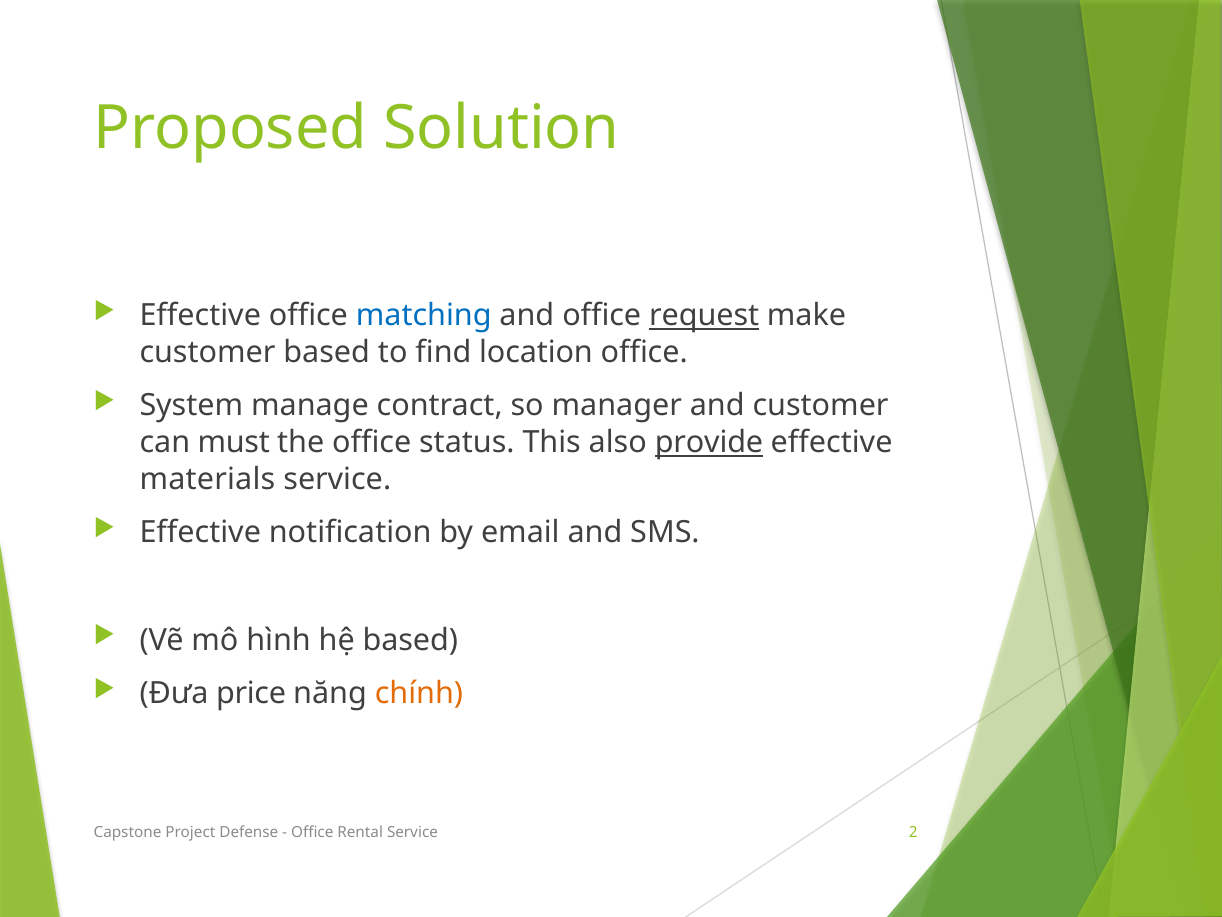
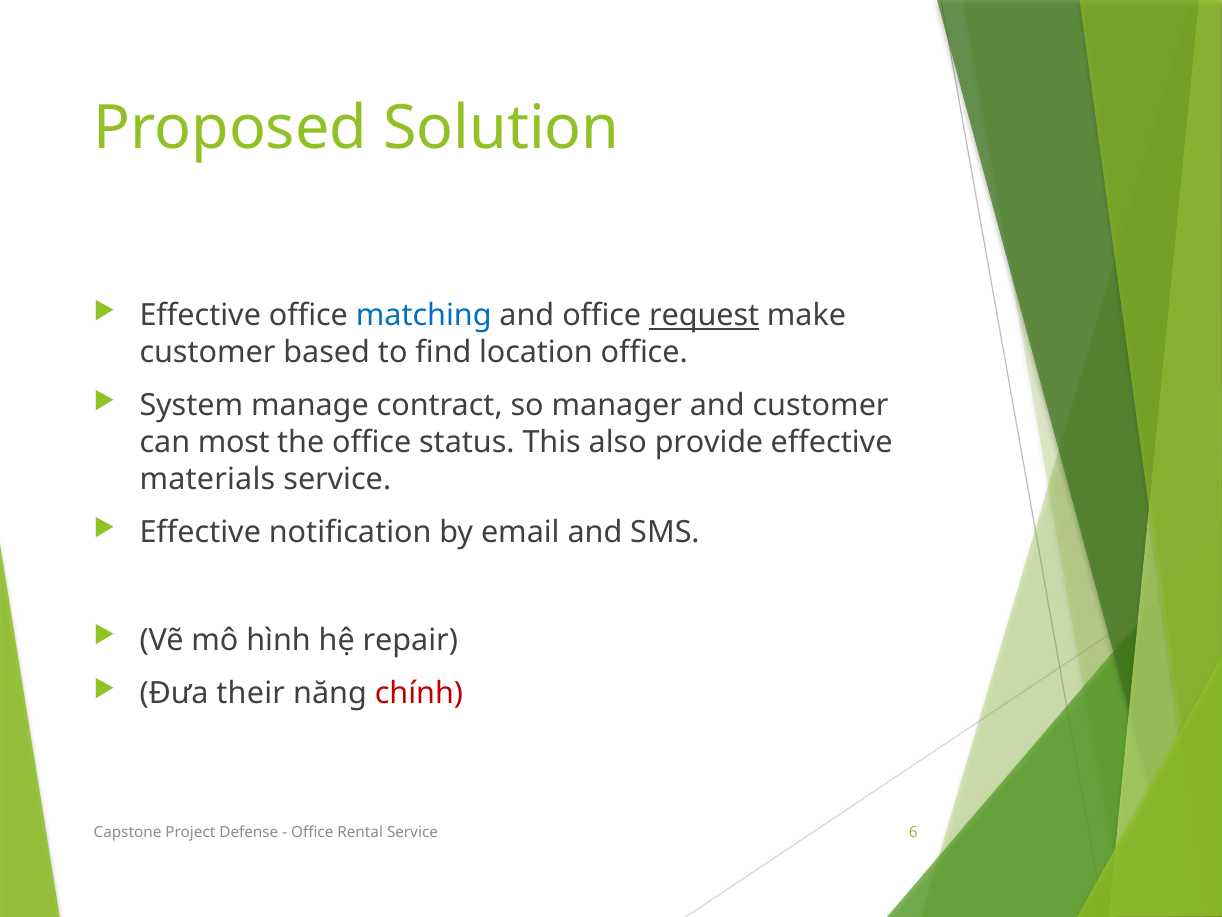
must: must -> most
provide underline: present -> none
hệ based: based -> repair
price: price -> their
chính colour: orange -> red
2: 2 -> 6
